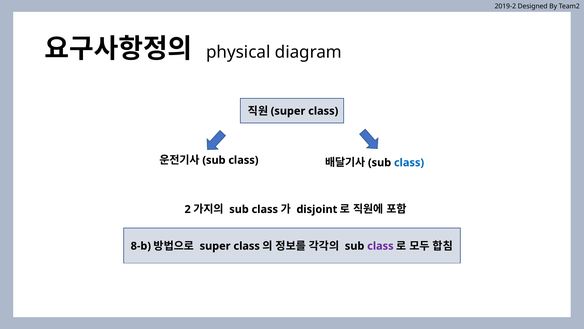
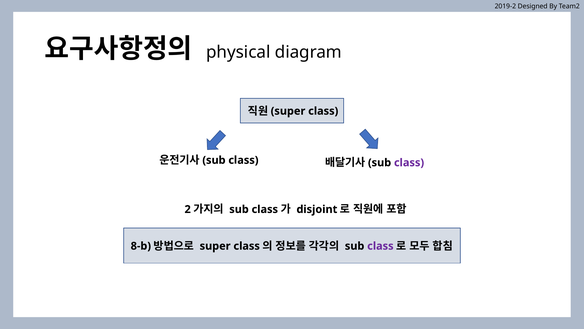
class at (409, 162) colour: blue -> purple
